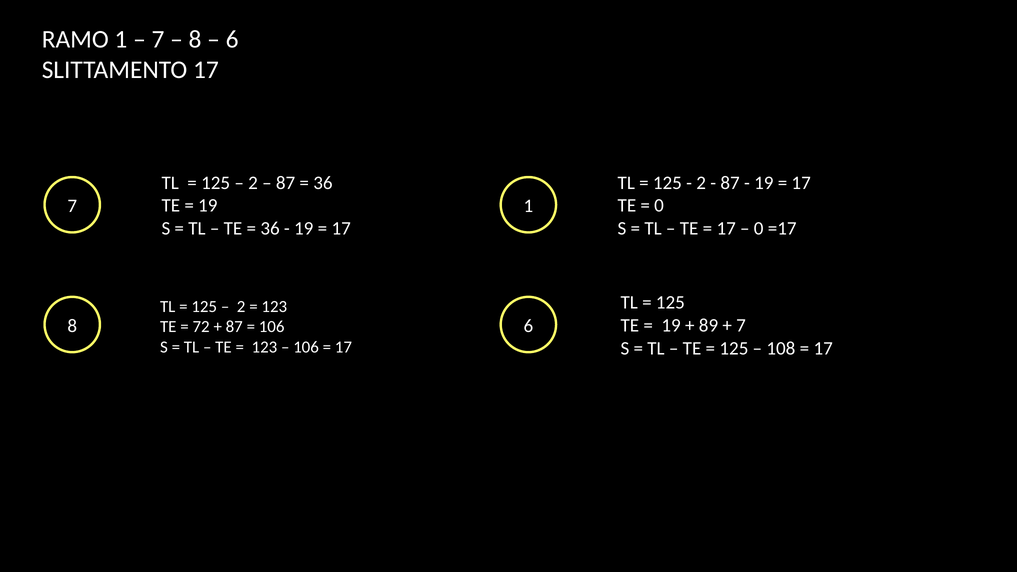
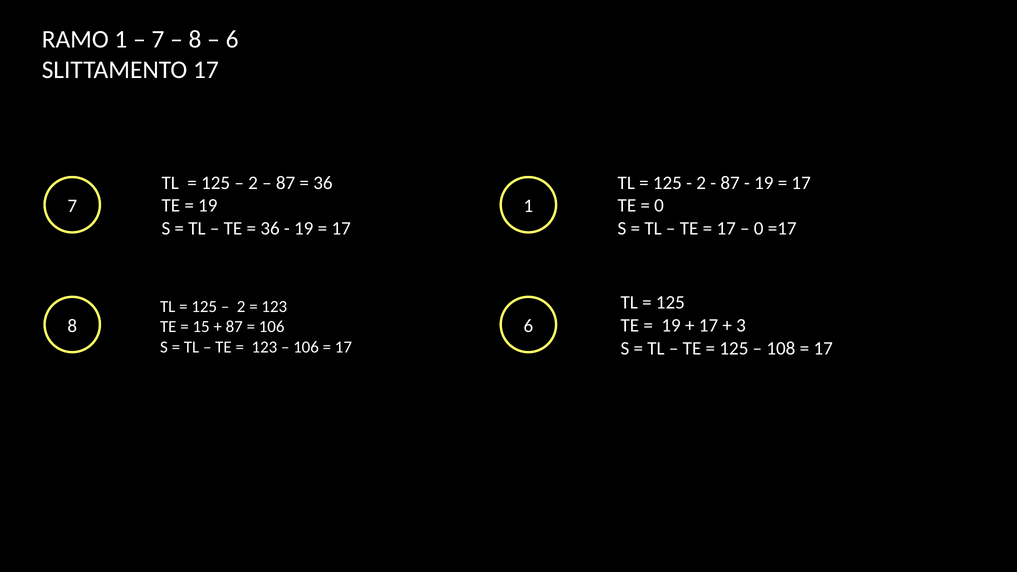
89 at (709, 325): 89 -> 17
7 at (741, 325): 7 -> 3
72: 72 -> 15
